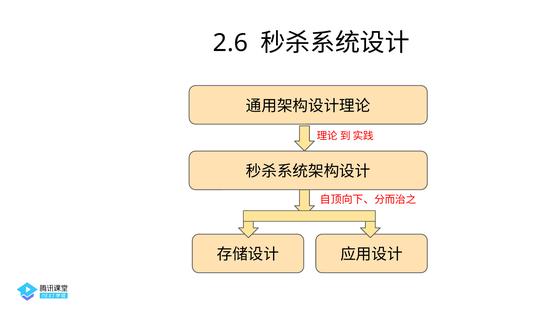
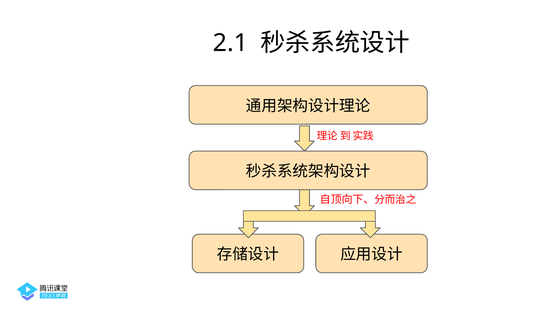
2.6: 2.6 -> 2.1
